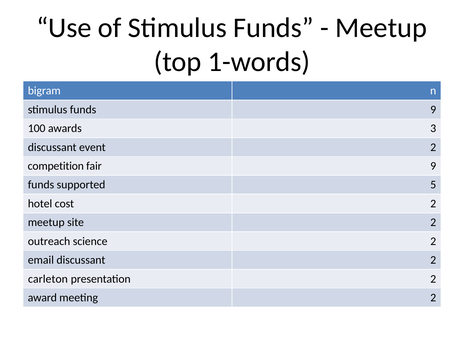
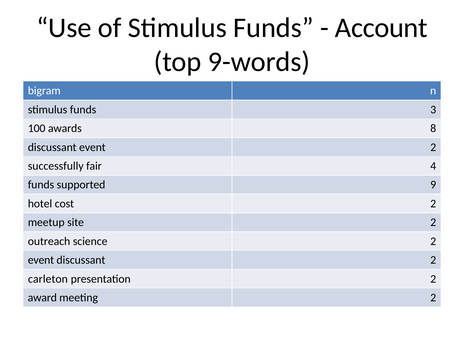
Meetup at (381, 28): Meetup -> Account
1-words: 1-words -> 9-words
funds 9: 9 -> 3
3: 3 -> 8
competition: competition -> successfully
fair 9: 9 -> 4
5: 5 -> 9
email at (41, 260): email -> event
